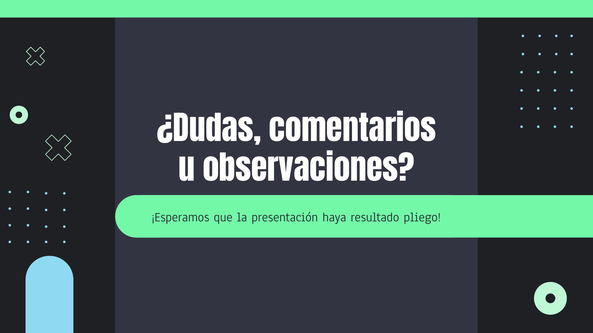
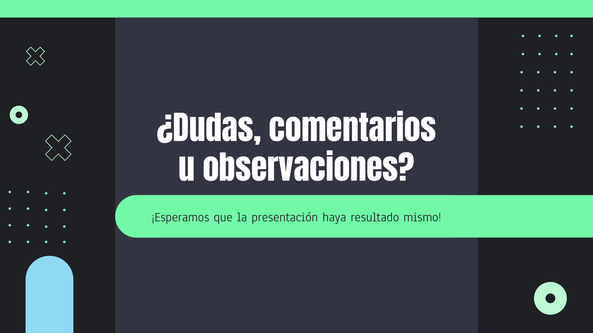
pliego: pliego -> mismo
